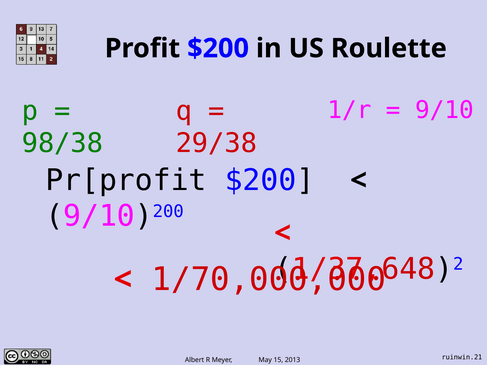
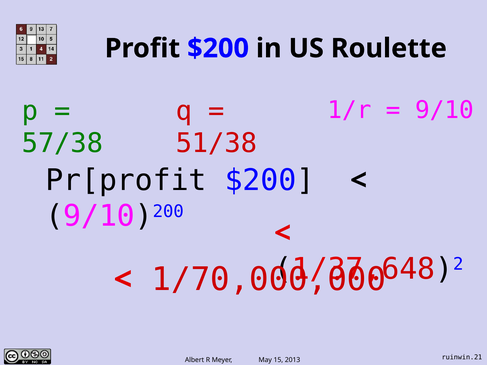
98/38: 98/38 -> 57/38
29/38: 29/38 -> 51/38
